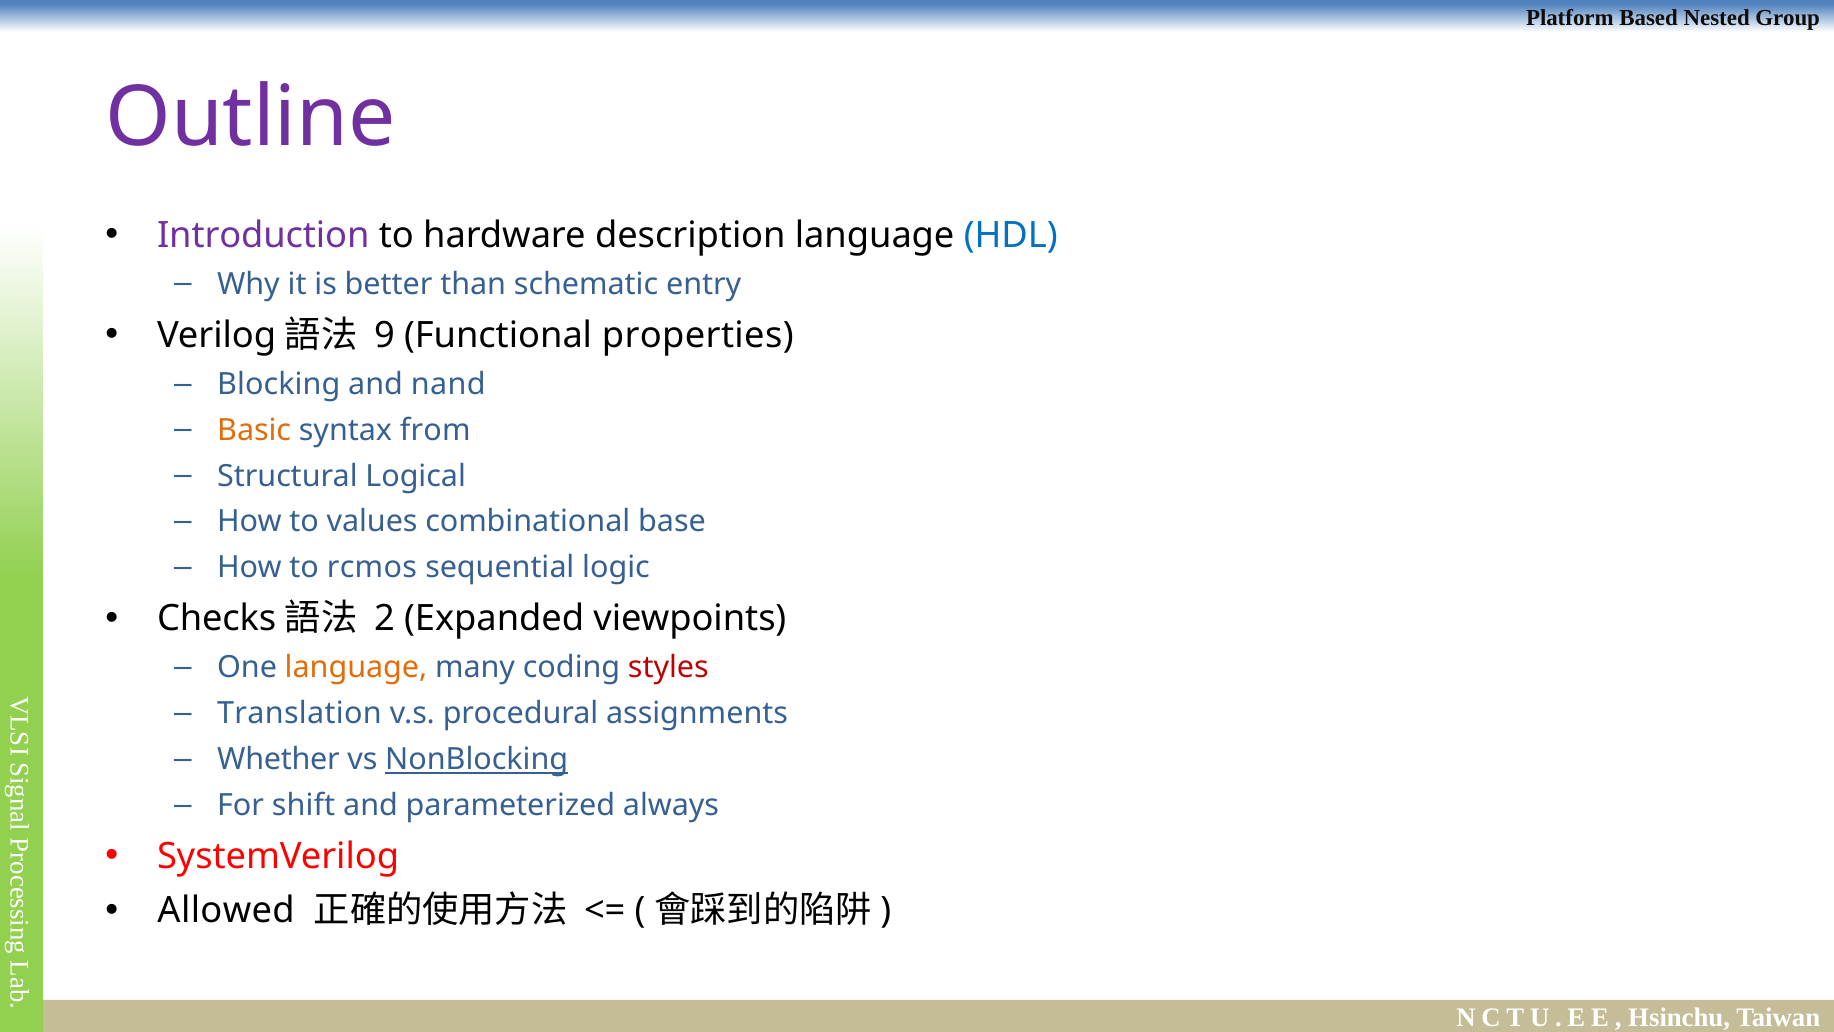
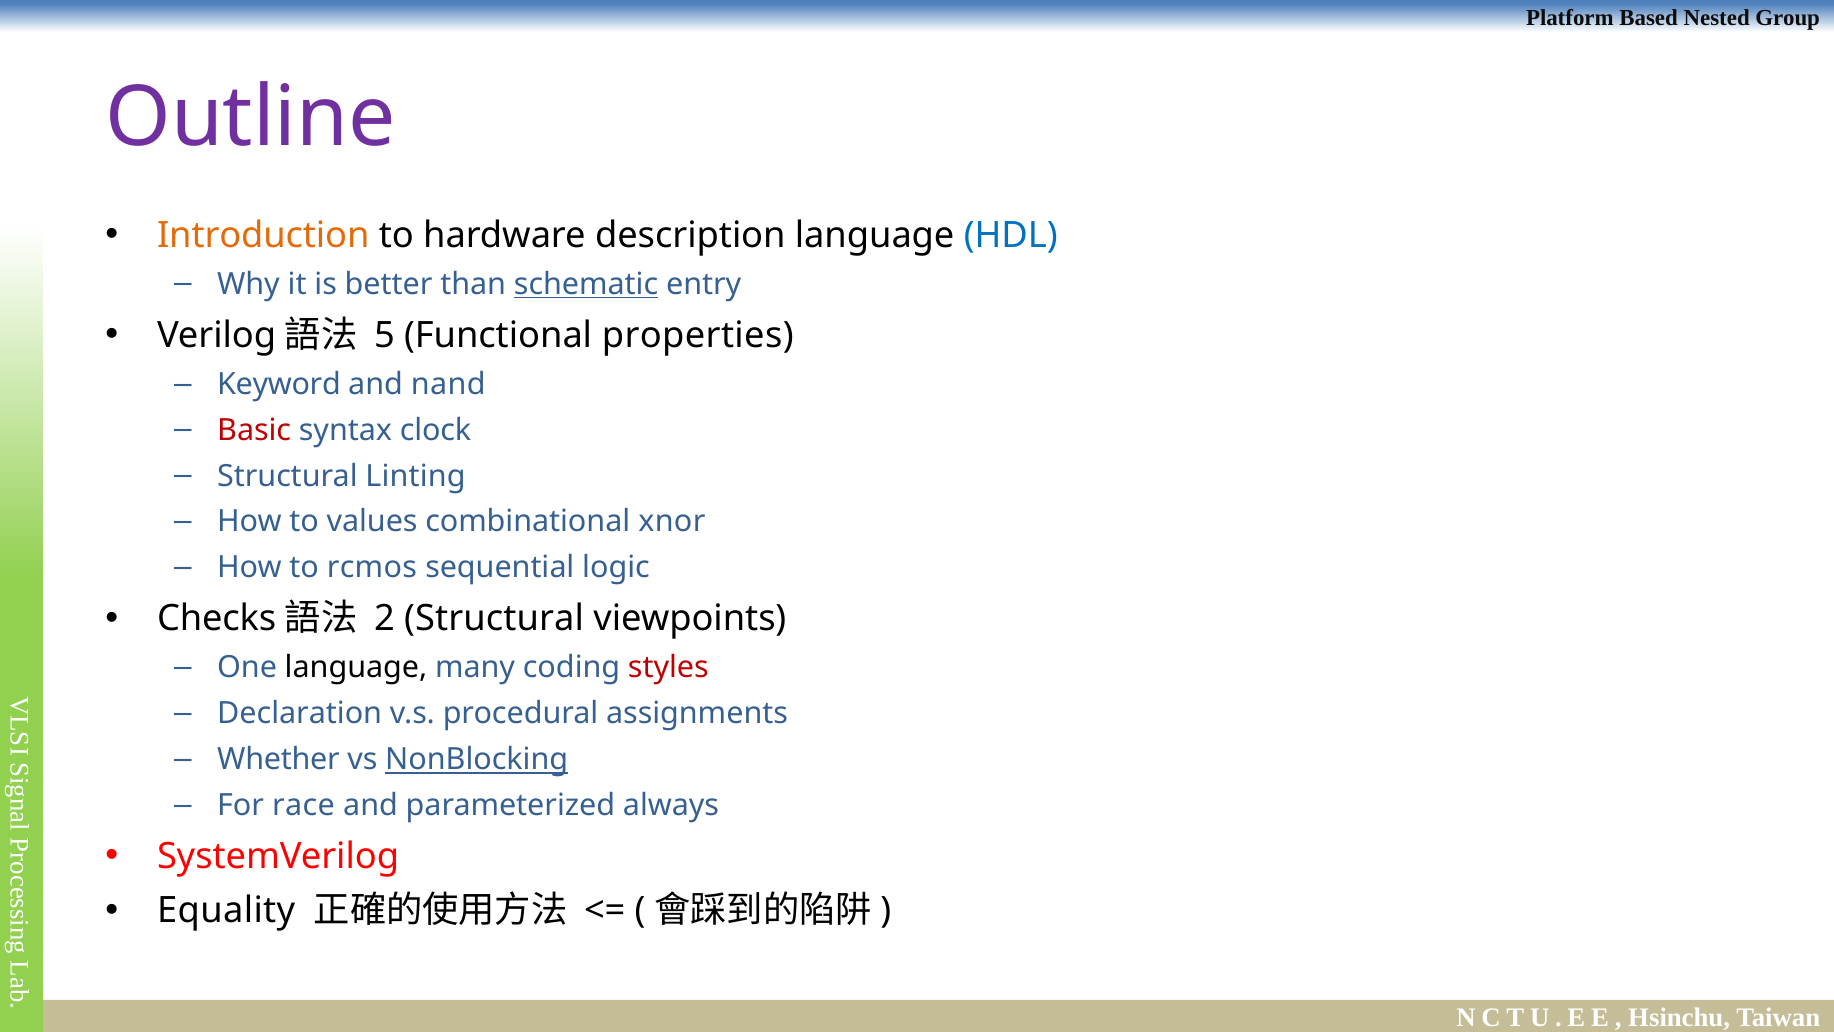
Introduction colour: purple -> orange
schematic underline: none -> present
9: 9 -> 5
Blocking: Blocking -> Keyword
Basic colour: orange -> red
from: from -> clock
Logical: Logical -> Linting
base: base -> xnor
2 Expanded: Expanded -> Structural
language at (356, 668) colour: orange -> black
Translation: Translation -> Declaration
shift: shift -> race
Allowed: Allowed -> Equality
